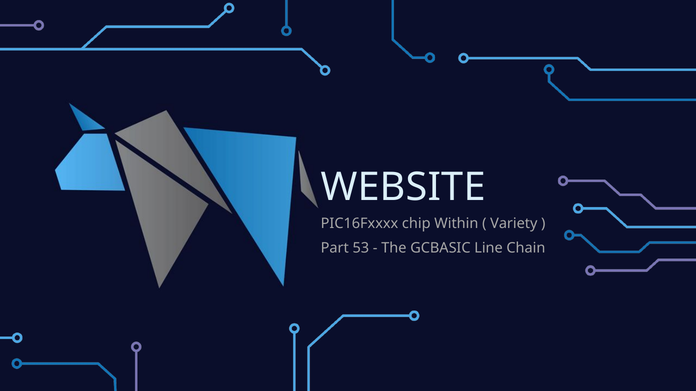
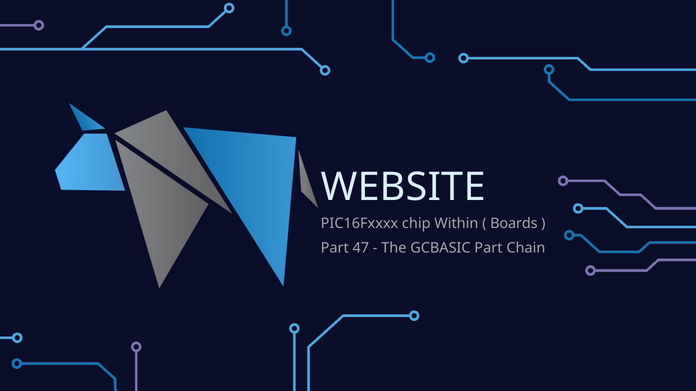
Variety: Variety -> Boards
53: 53 -> 47
GCBASIC Line: Line -> Part
